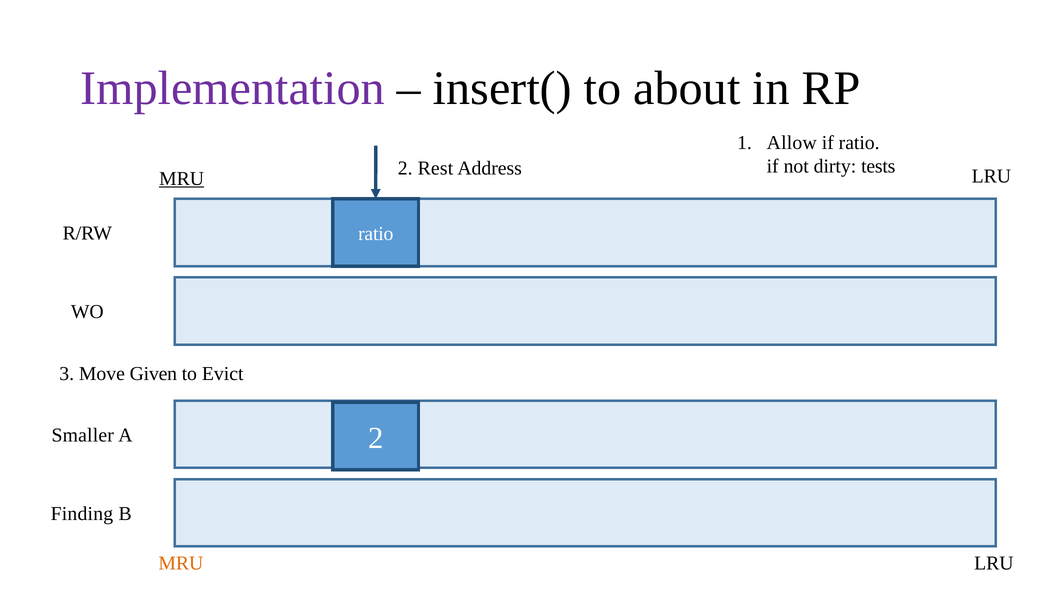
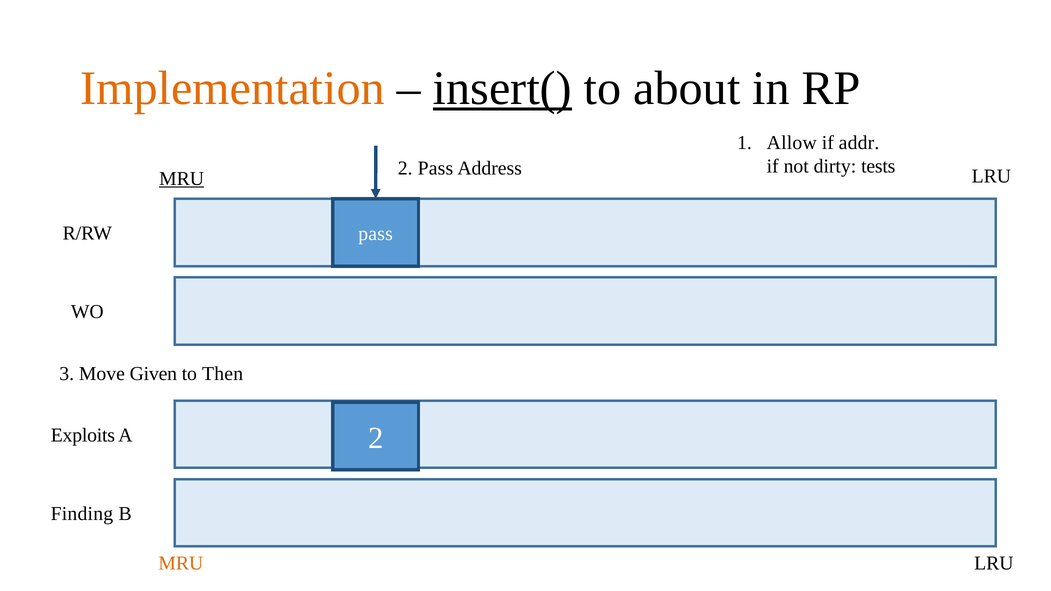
Implementation colour: purple -> orange
insert( underline: none -> present
if ratio: ratio -> addr
2 Rest: Rest -> Pass
ratio at (376, 234): ratio -> pass
Evict: Evict -> Then
Smaller: Smaller -> Exploits
